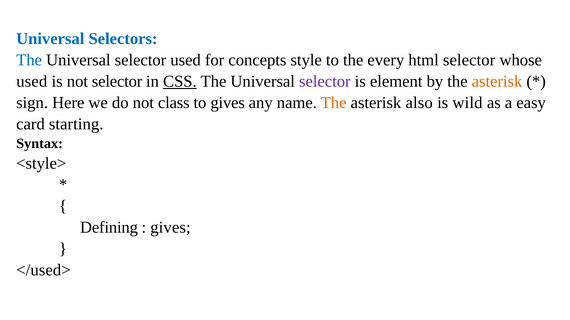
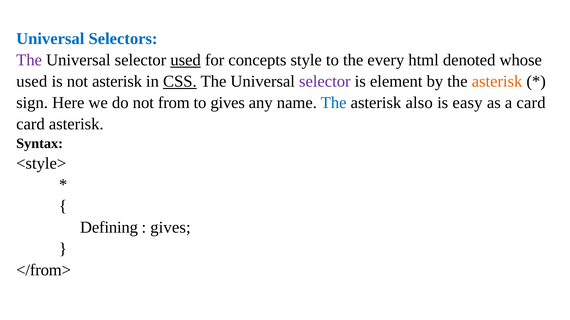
The at (29, 60) colour: blue -> purple
used at (186, 60) underline: none -> present
html selector: selector -> denoted
not selector: selector -> asterisk
class: class -> from
The at (334, 103) colour: orange -> blue
wild: wild -> easy
a easy: easy -> card
card starting: starting -> asterisk
</used>: </used> -> </from>
